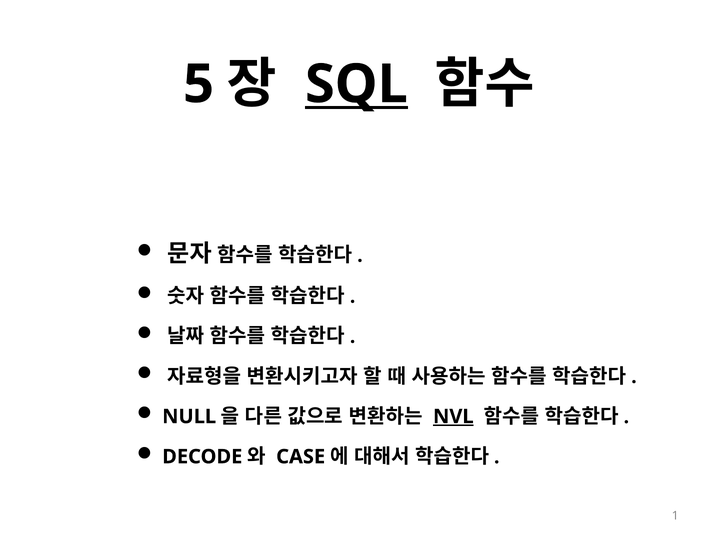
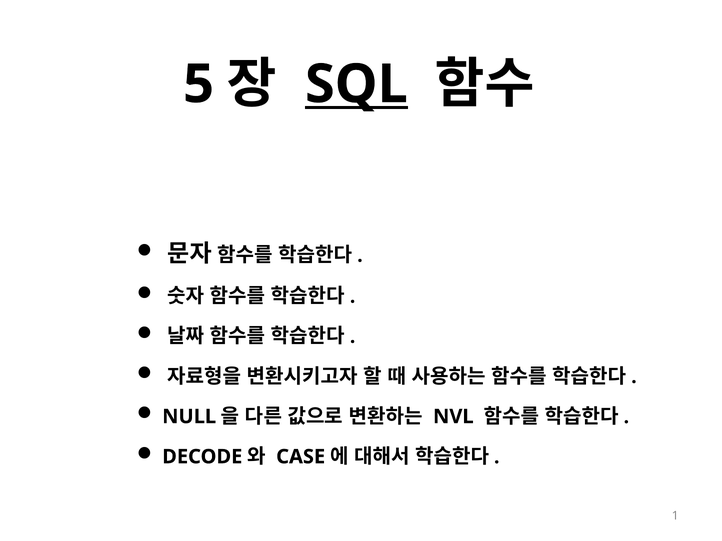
NVL underline: present -> none
